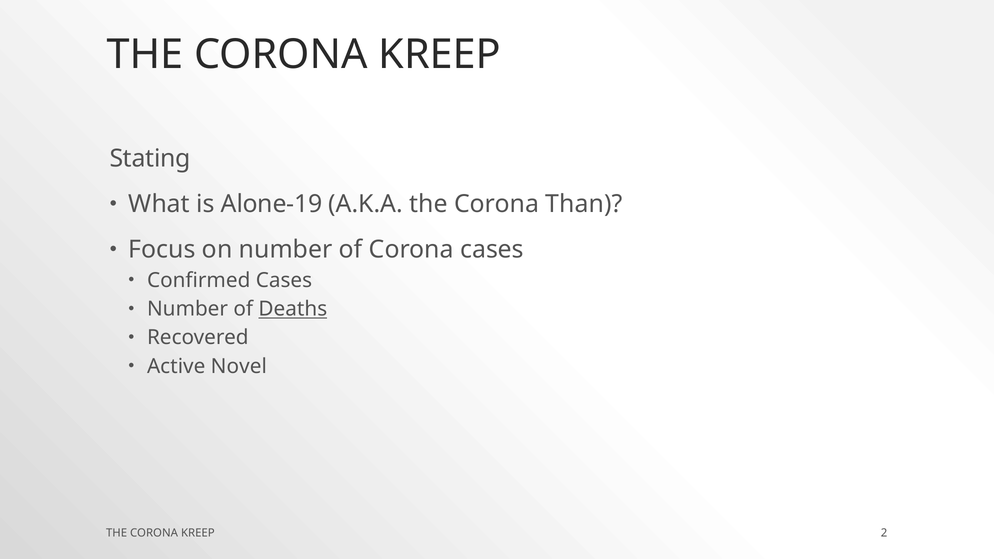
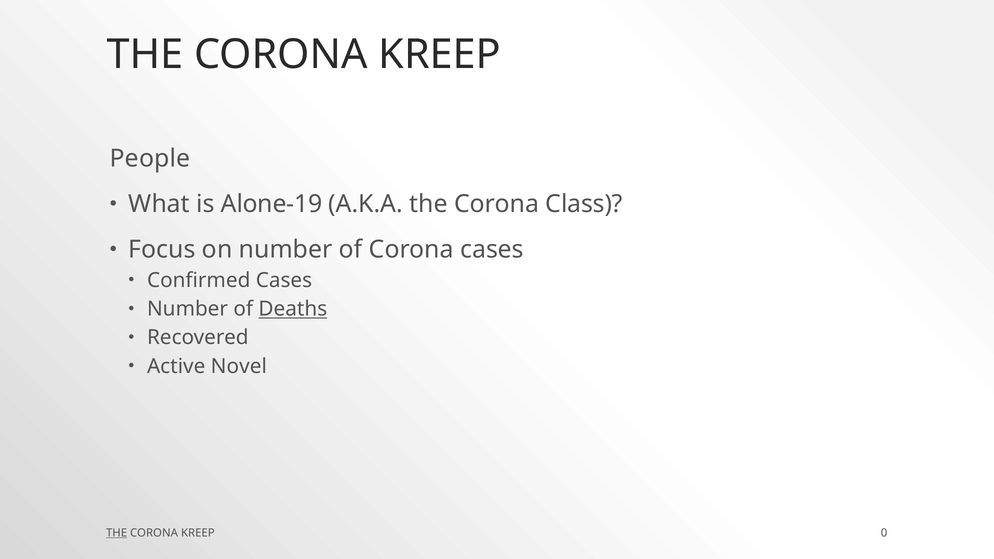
Stating: Stating -> People
Than: Than -> Class
THE at (117, 533) underline: none -> present
2: 2 -> 0
